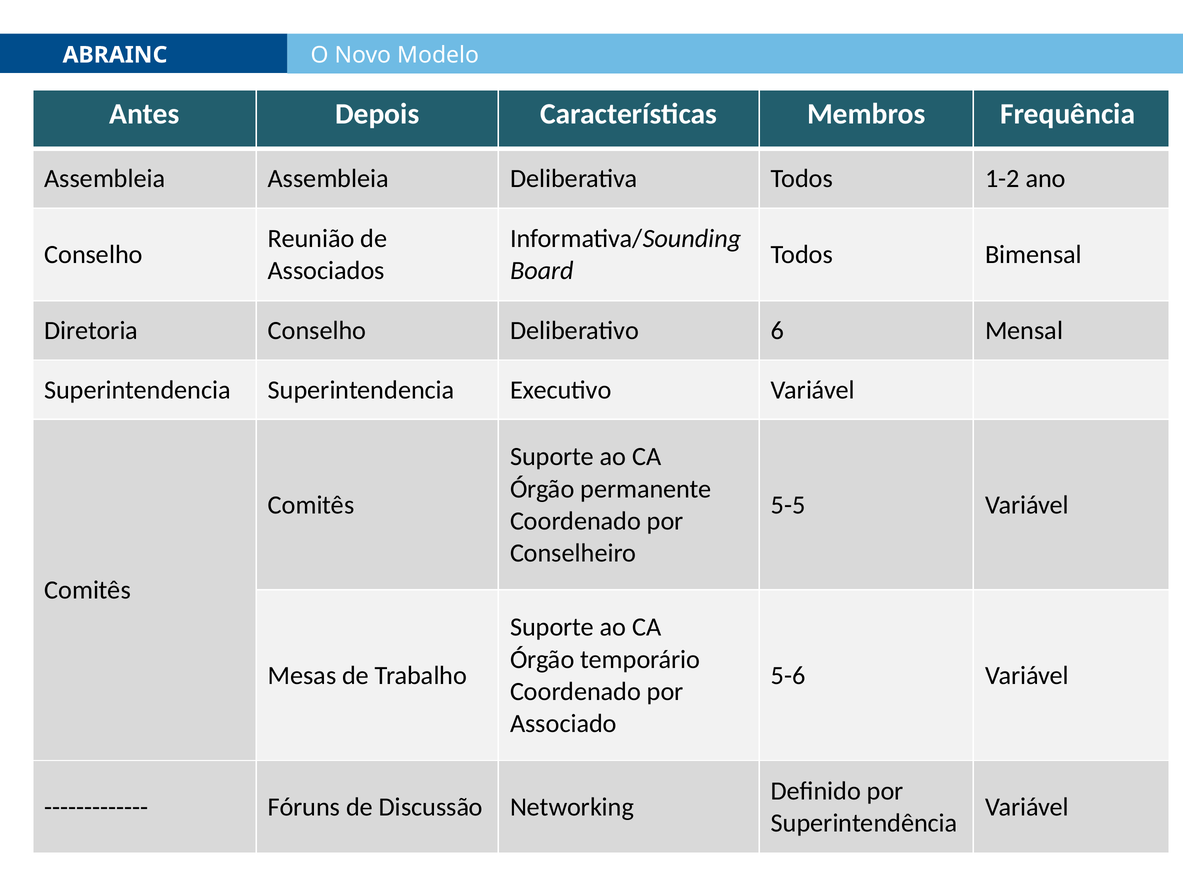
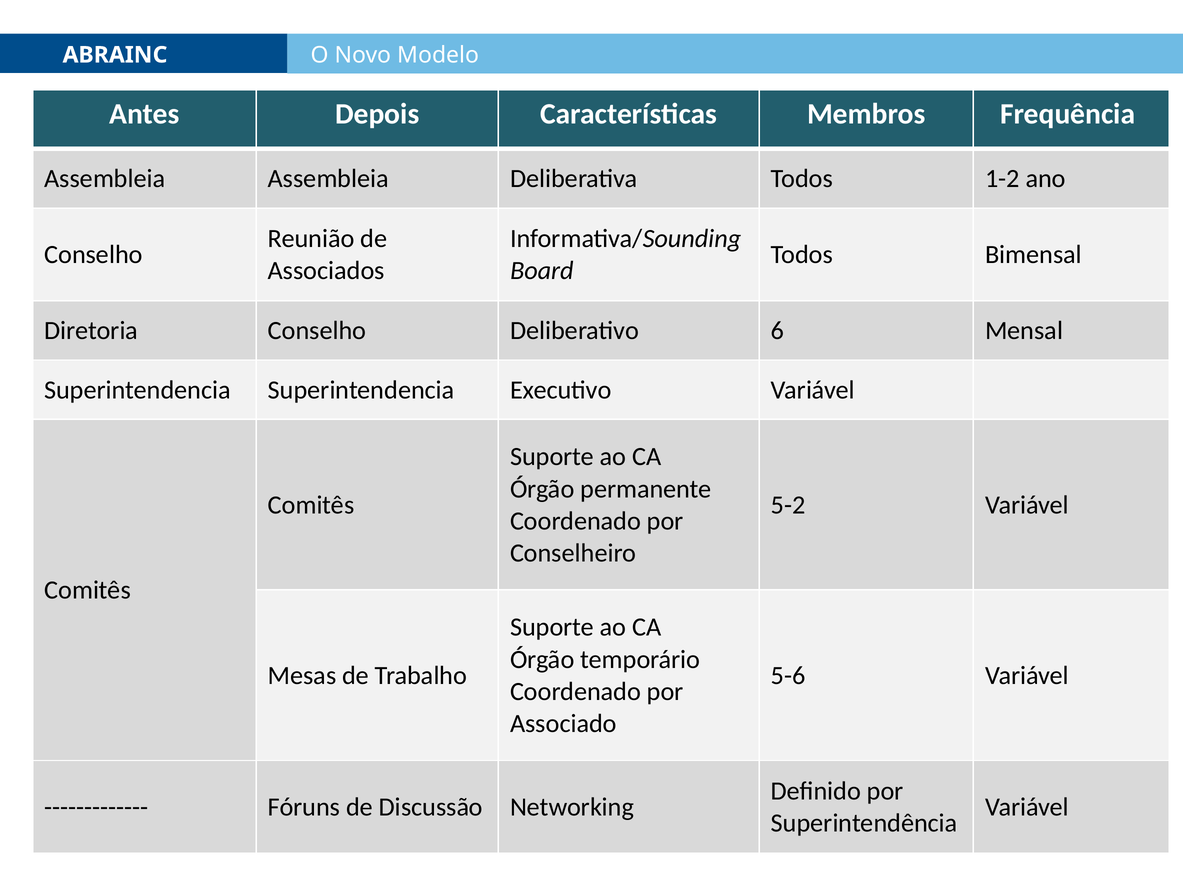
5-5: 5-5 -> 5-2
